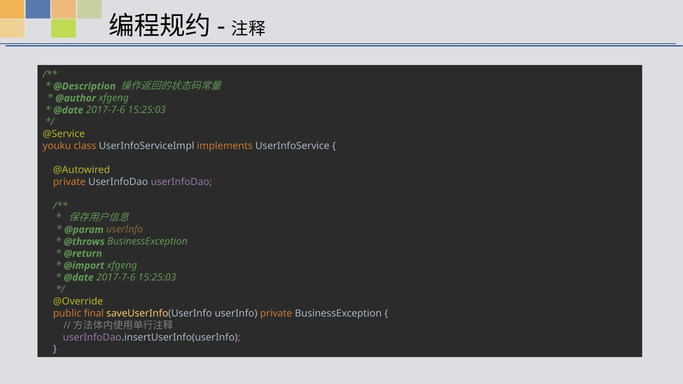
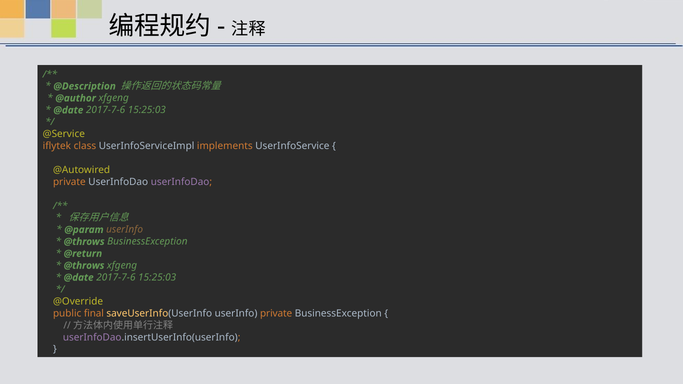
youku: youku -> iflytek
@import at (84, 266): @import -> @throws
